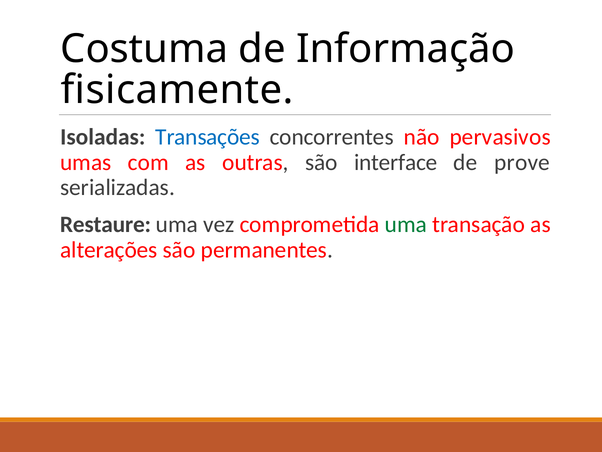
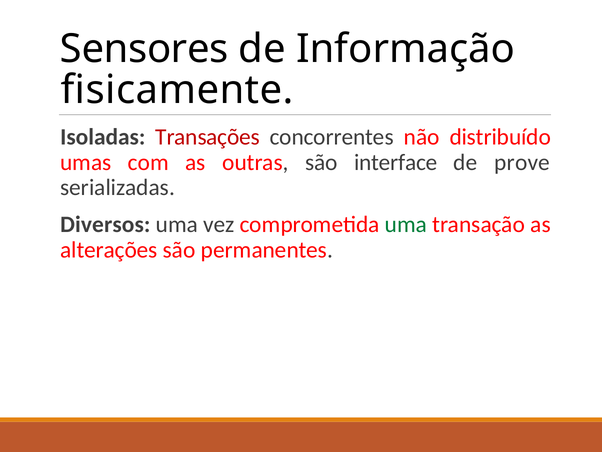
Costuma: Costuma -> Sensores
Transações colour: blue -> red
pervasivos: pervasivos -> distribuído
Restaure: Restaure -> Diversos
